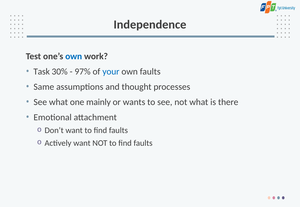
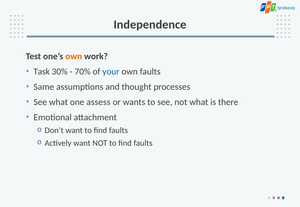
own at (74, 57) colour: blue -> orange
97%: 97% -> 70%
mainly: mainly -> assess
